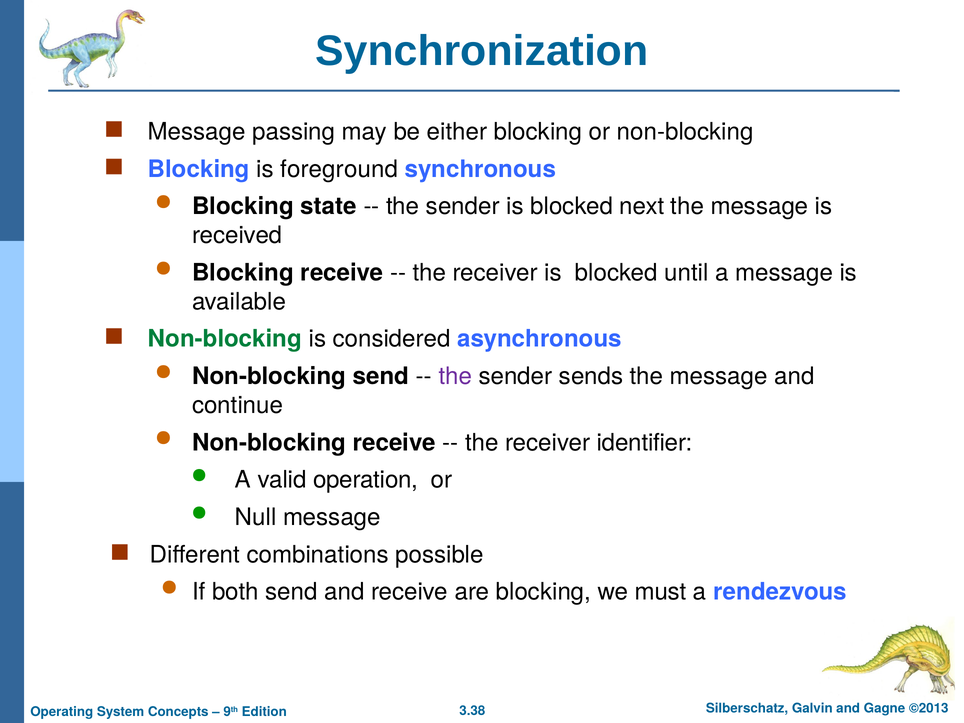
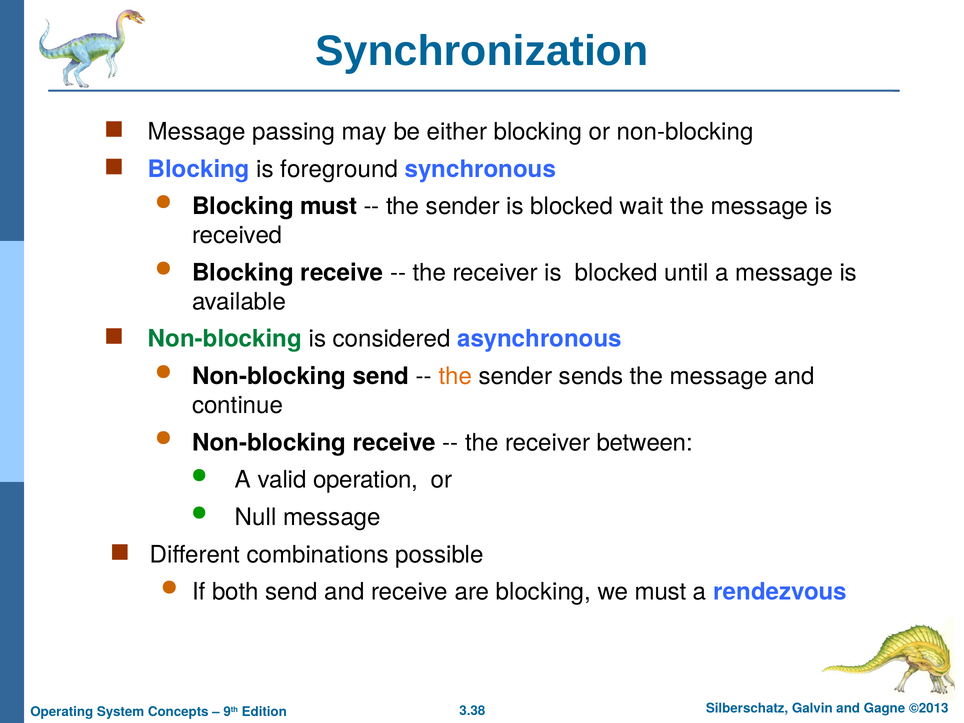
Blocking state: state -> must
next: next -> wait
the at (455, 376) colour: purple -> orange
identifier: identifier -> between
